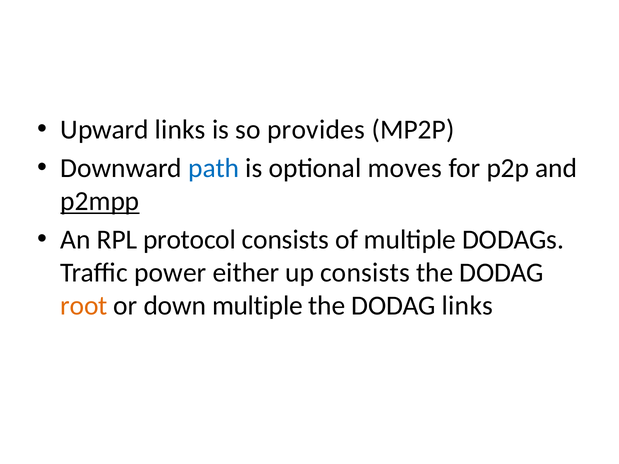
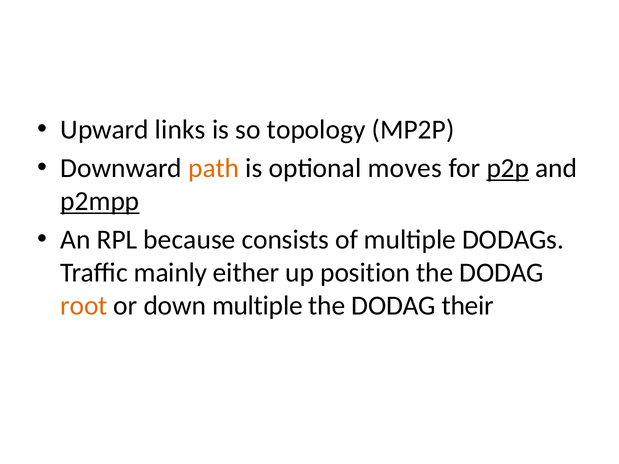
provides: provides -> topology
path colour: blue -> orange
p2p underline: none -> present
protocol: protocol -> because
power: power -> mainly
up consists: consists -> position
DODAG links: links -> their
